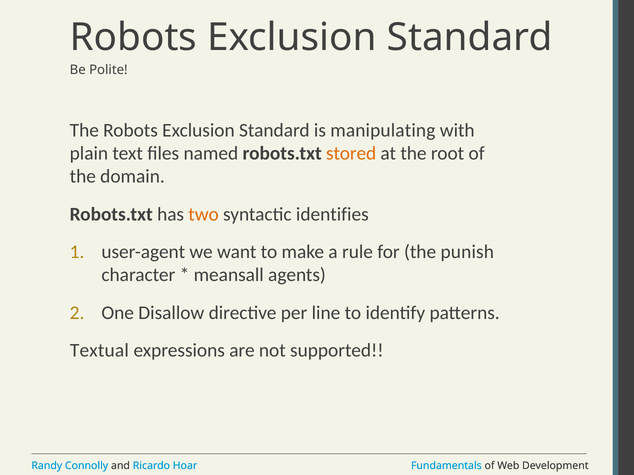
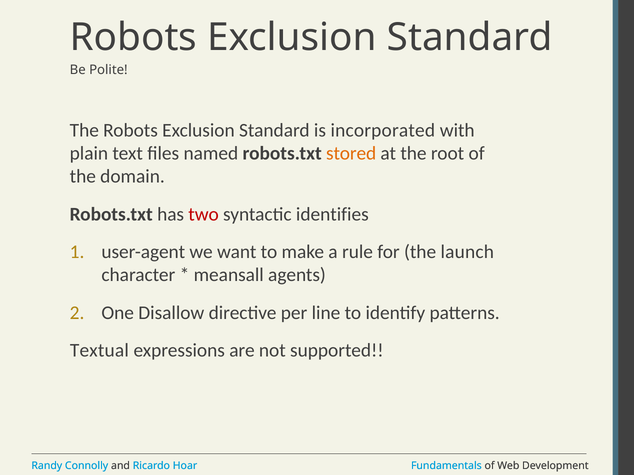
manipulating: manipulating -> incorporated
two colour: orange -> red
punish: punish -> launch
